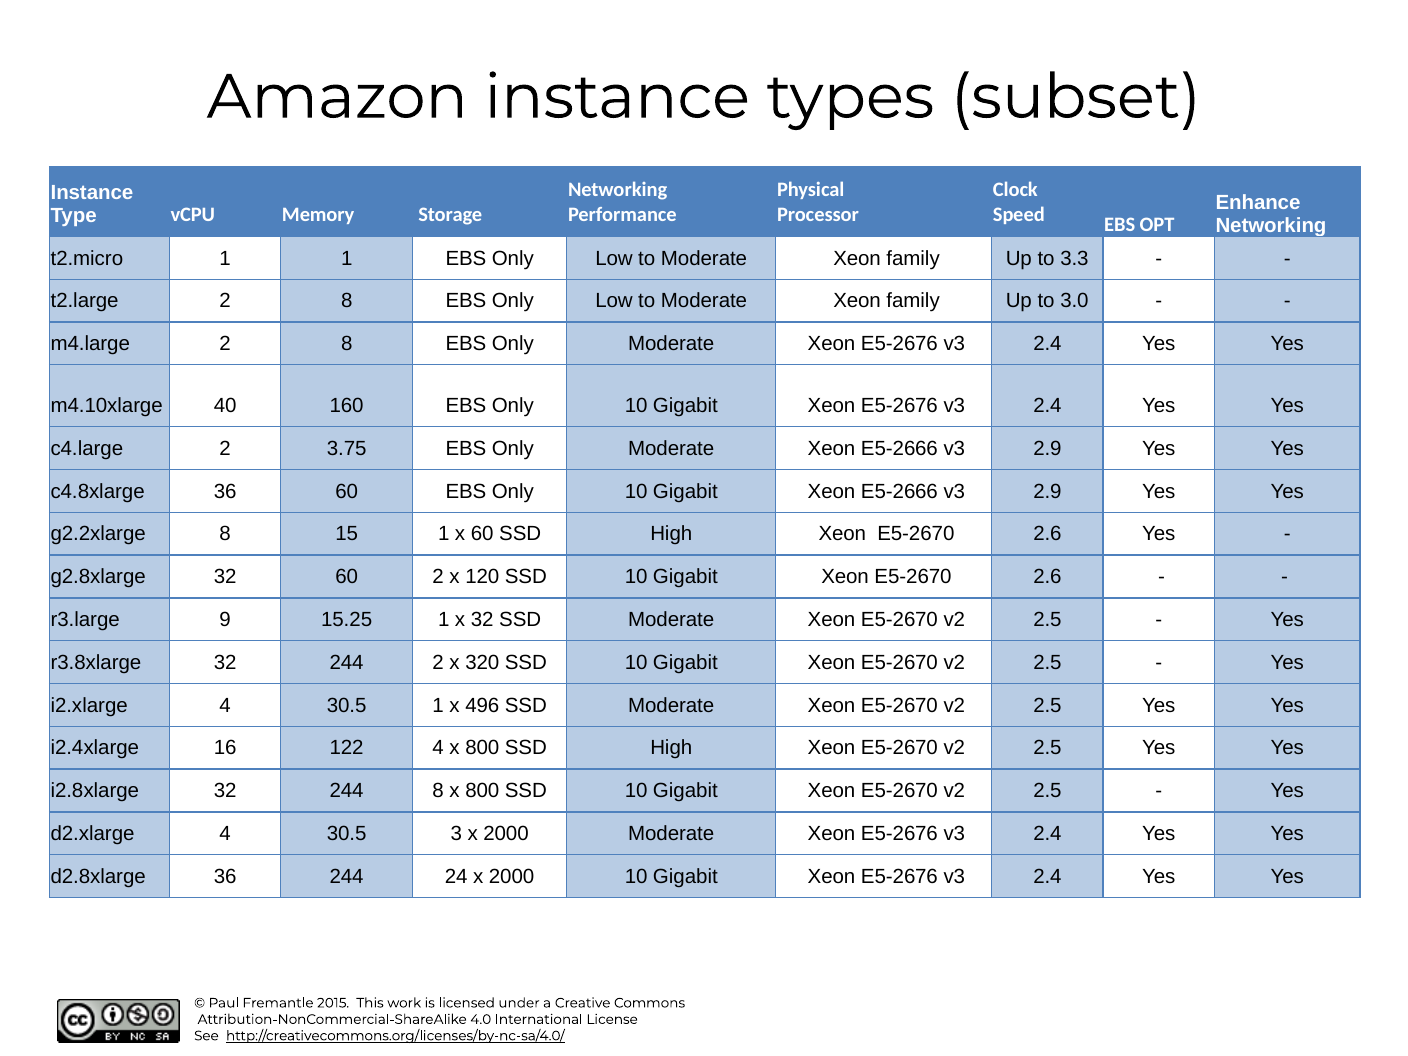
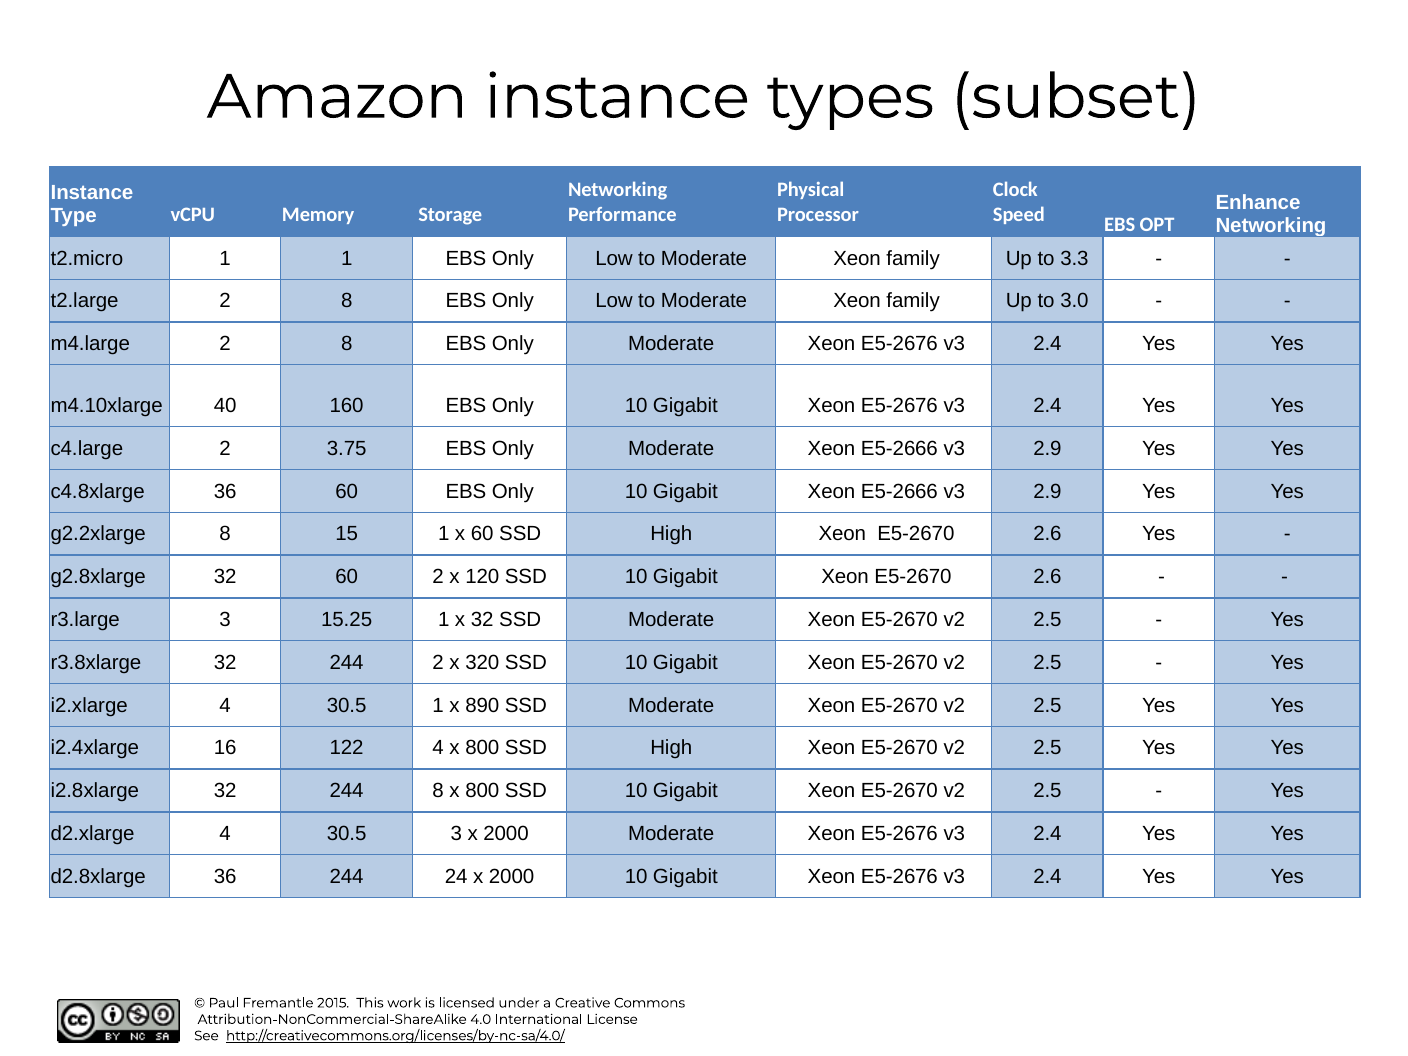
r3.large 9: 9 -> 3
496: 496 -> 890
